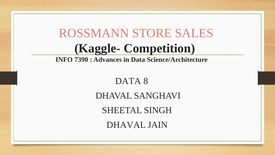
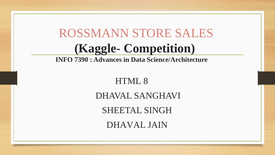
DATA at (128, 81): DATA -> HTML
